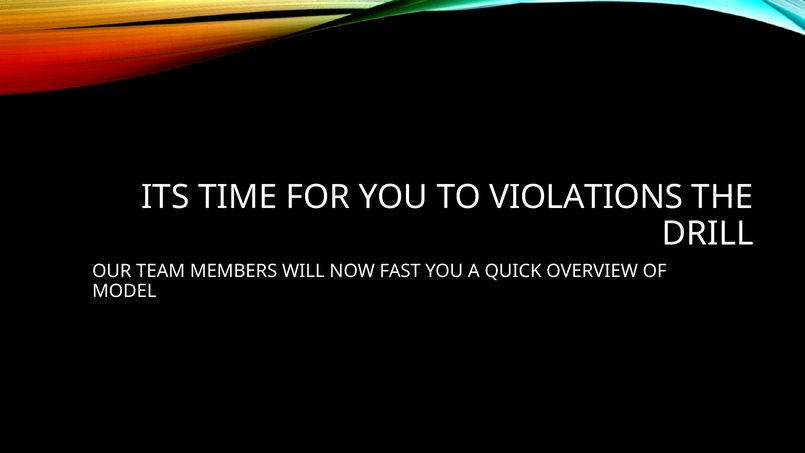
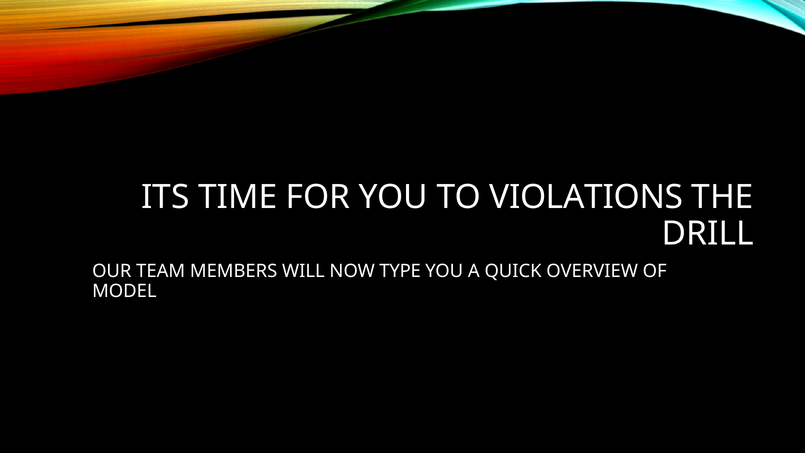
FAST: FAST -> TYPE
